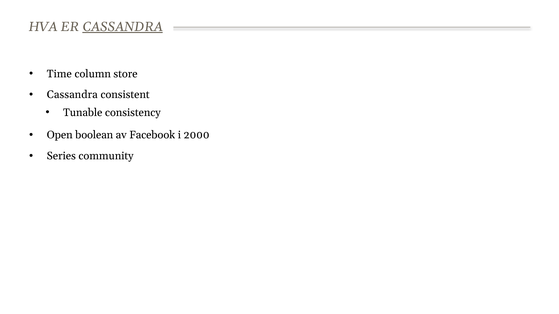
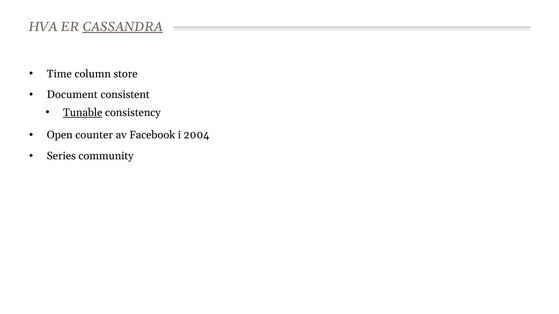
Cassandra at (72, 95): Cassandra -> Document
Tunable underline: none -> present
boolean: boolean -> counter
2000: 2000 -> 2004
